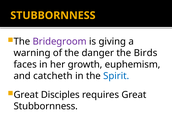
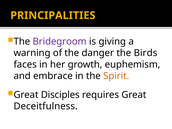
STUBBORNNESS at (53, 15): STUBBORNNESS -> PRINCIPALITIES
catcheth: catcheth -> embrace
Spirit colour: blue -> orange
Stubbornness at (46, 106): Stubbornness -> Deceitfulness
